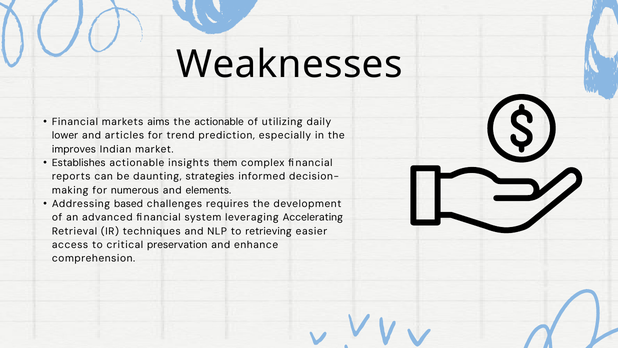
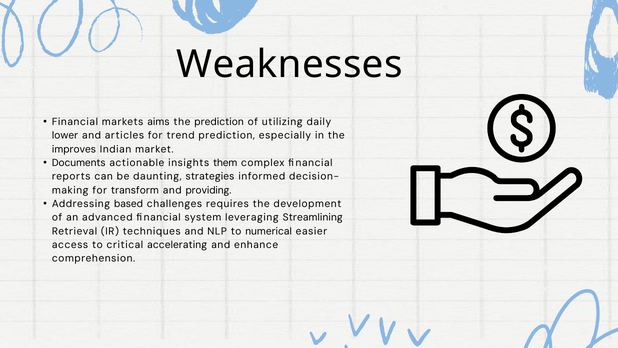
the actionable: actionable -> prediction
Establishes: Establishes -> Documents
numerous: numerous -> transform
elements: elements -> providing
Accelerating: Accelerating -> Streamlining
retrieving: retrieving -> numerical
preservation: preservation -> accelerating
